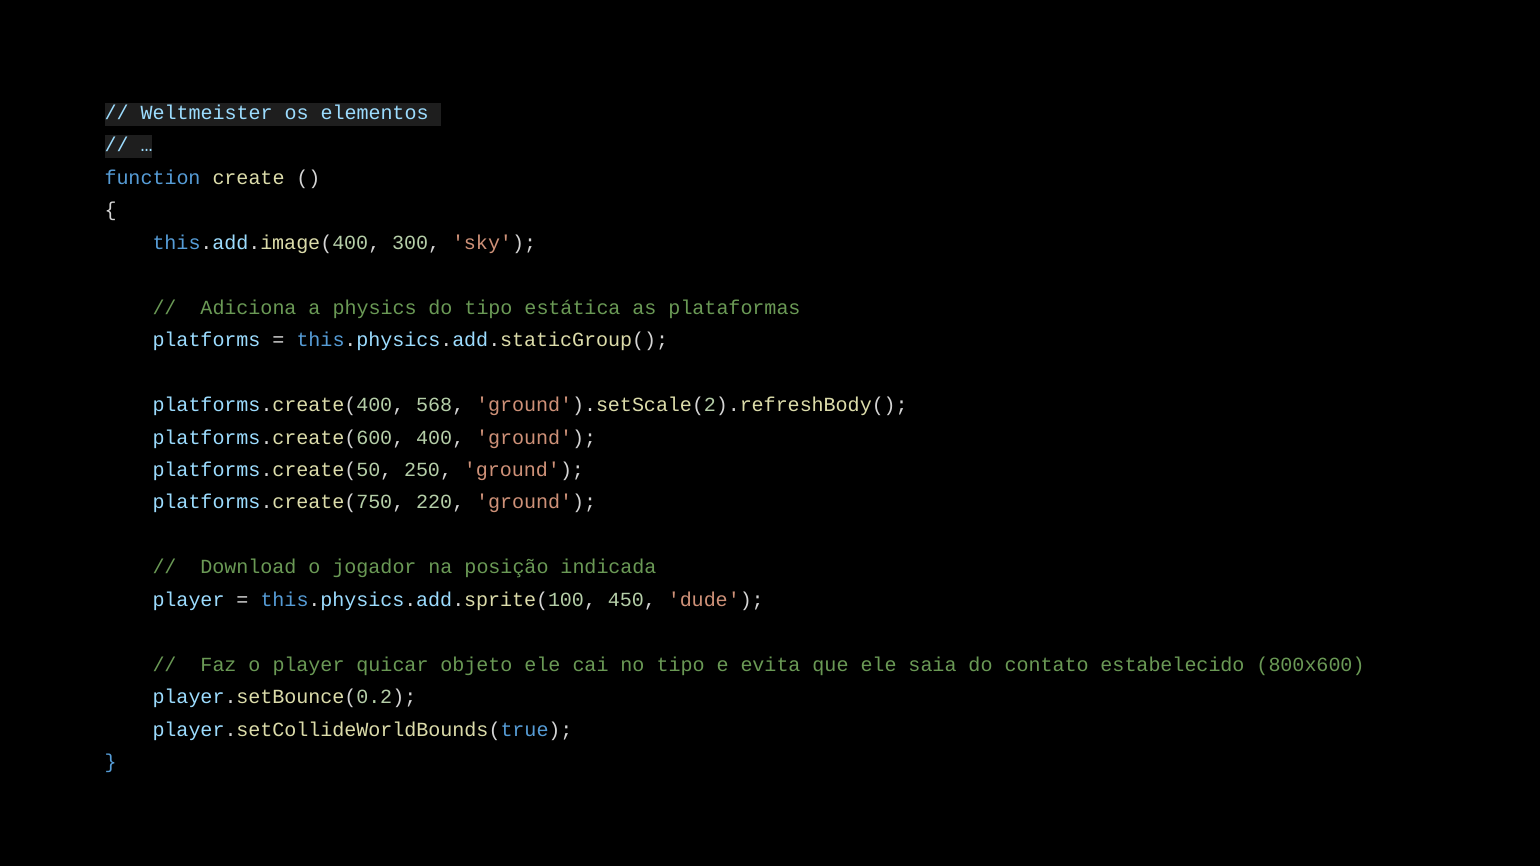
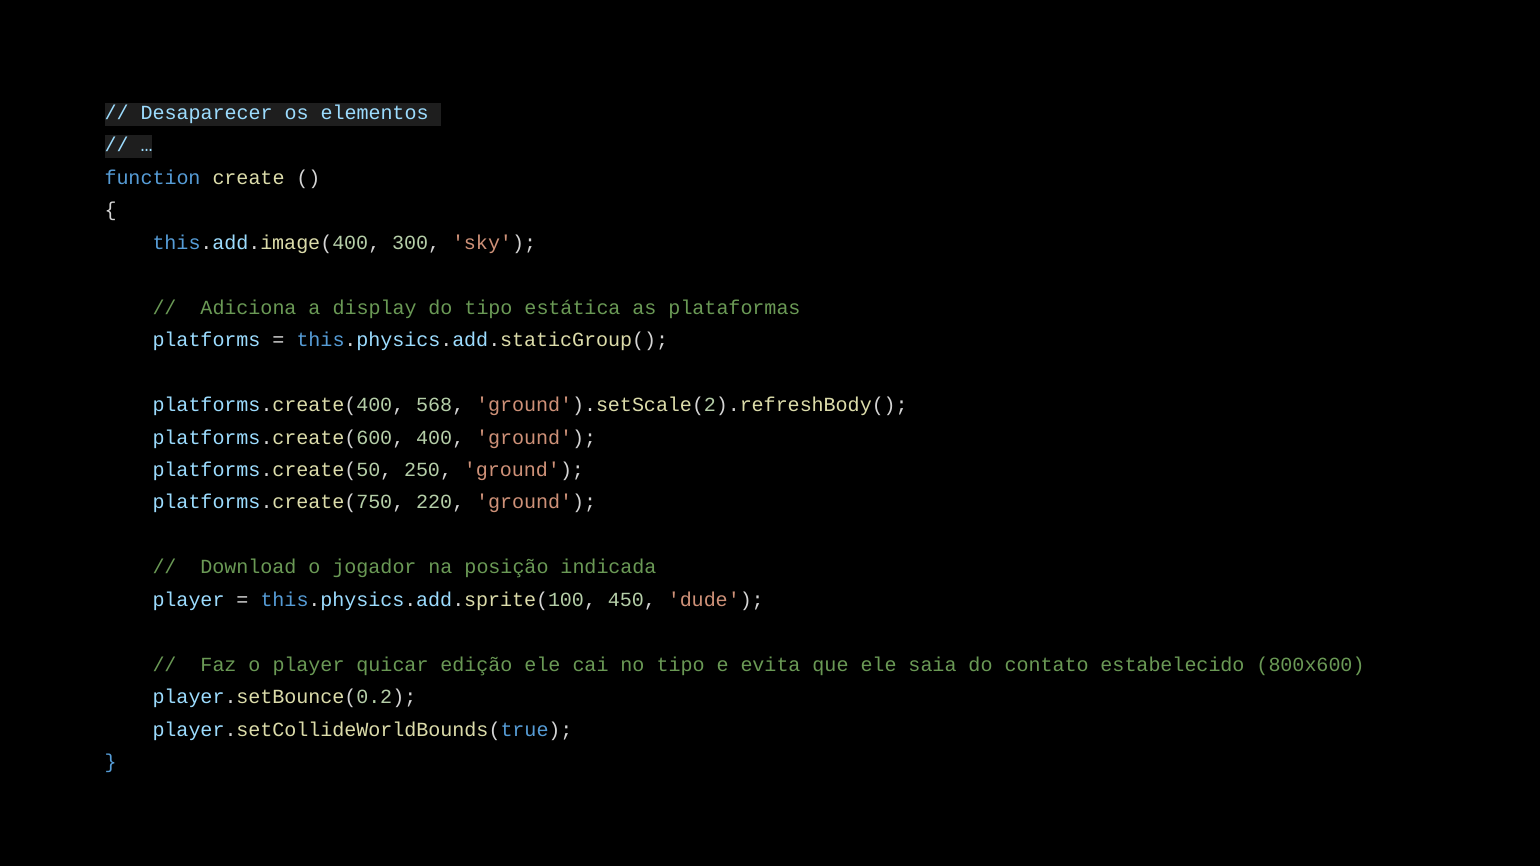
Weltmeister: Weltmeister -> Desaparecer
physics: physics -> display
objeto: objeto -> edição
